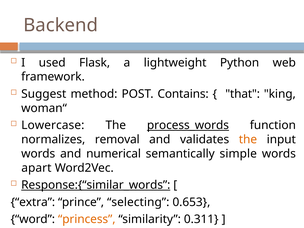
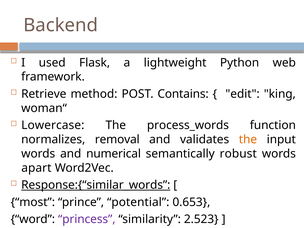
Suggest: Suggest -> Retrieve
that: that -> edit
process_words underline: present -> none
simple: simple -> robust
extra: extra -> most
selecting: selecting -> potential
princess colour: orange -> purple
0.311: 0.311 -> 2.523
